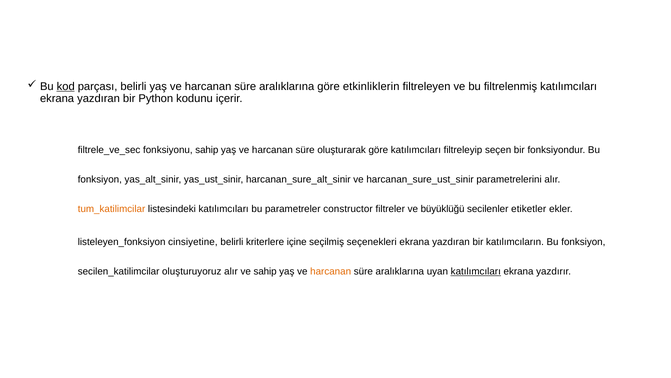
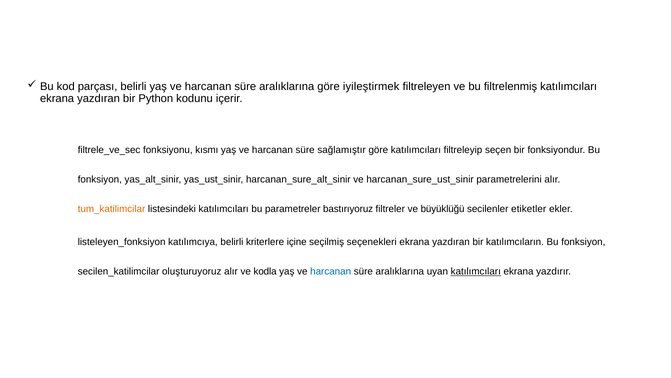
kod underline: present -> none
etkinliklerin: etkinliklerin -> iyileştirmek
fonksiyonu sahip: sahip -> kısmı
oluşturarak: oluşturarak -> sağlamıştır
constructor: constructor -> bastırıyoruz
cinsiyetine: cinsiyetine -> katılımcıya
ve sahip: sahip -> kodla
harcanan at (331, 271) colour: orange -> blue
